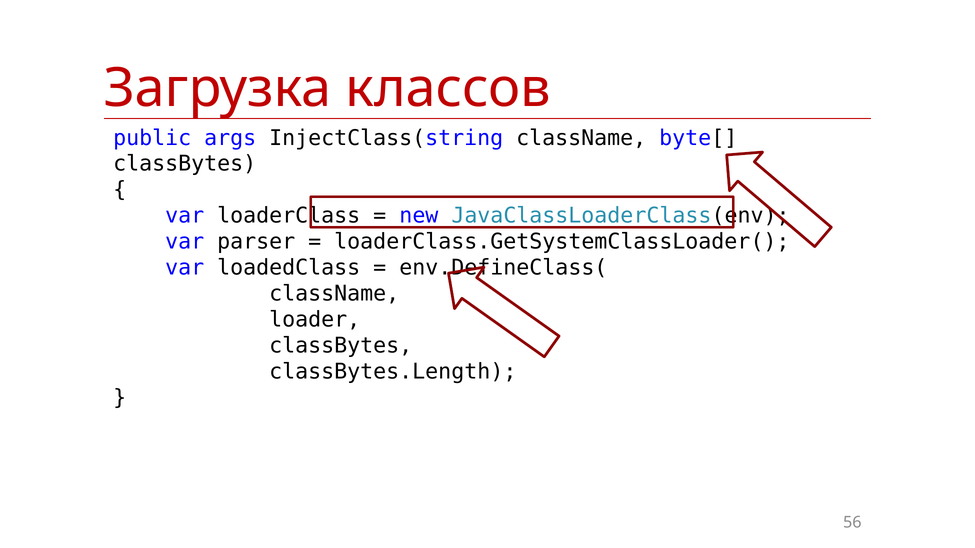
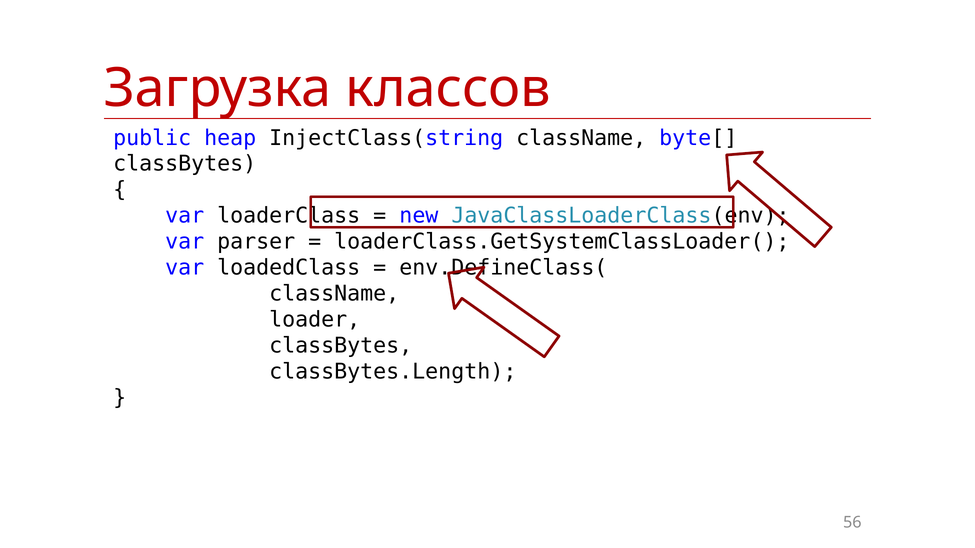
args: args -> heap
